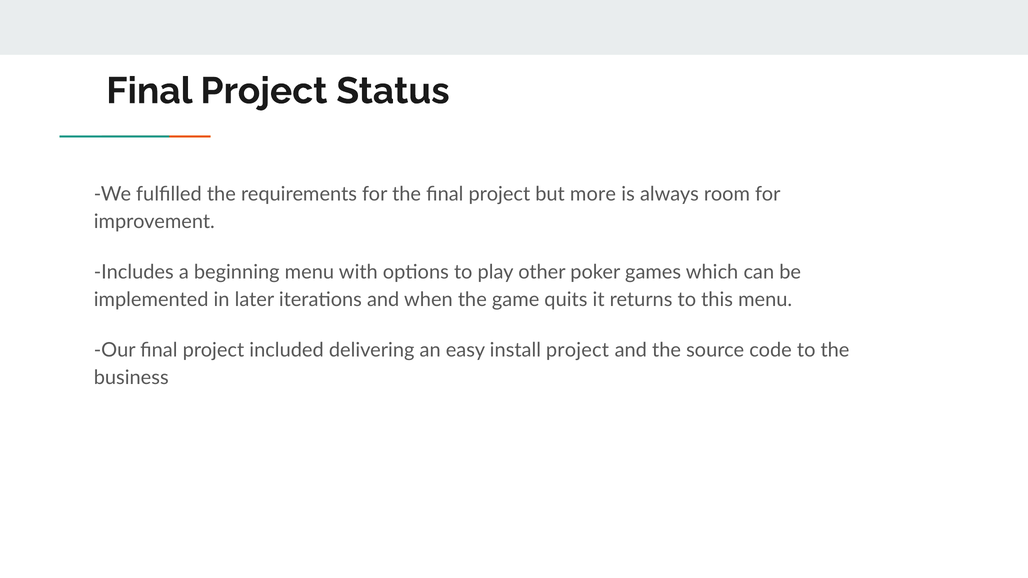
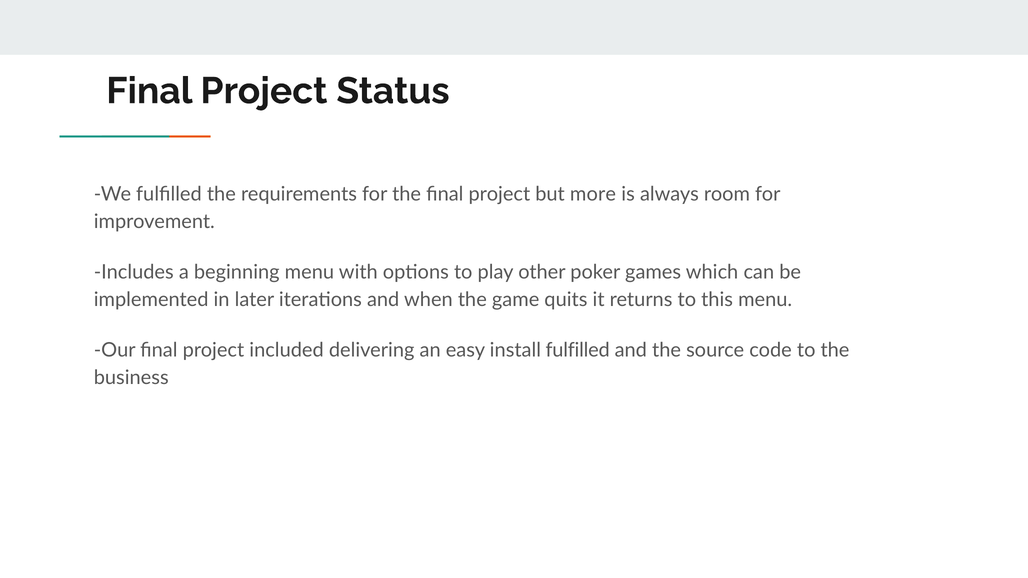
install project: project -> fulfilled
